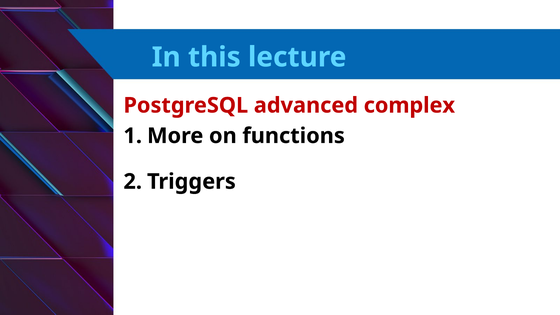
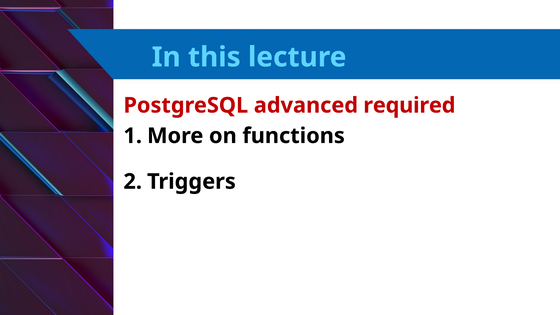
complex: complex -> required
